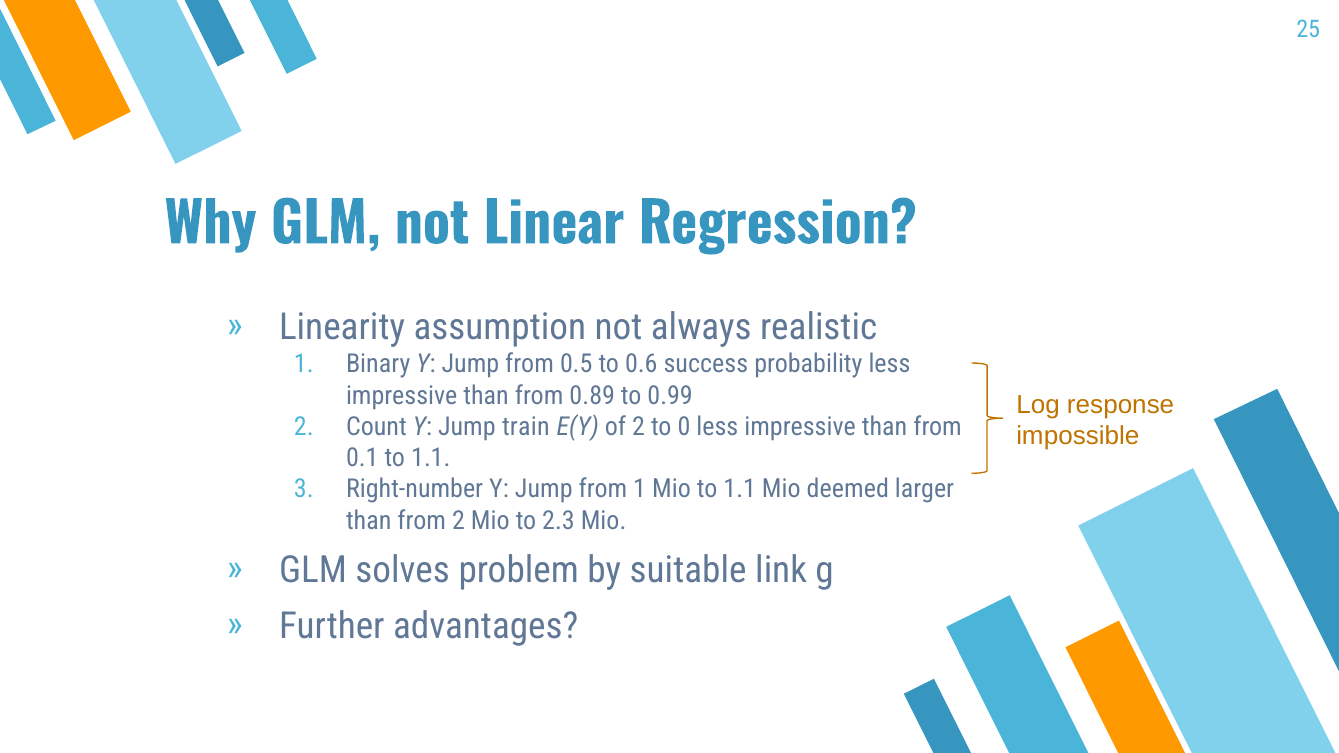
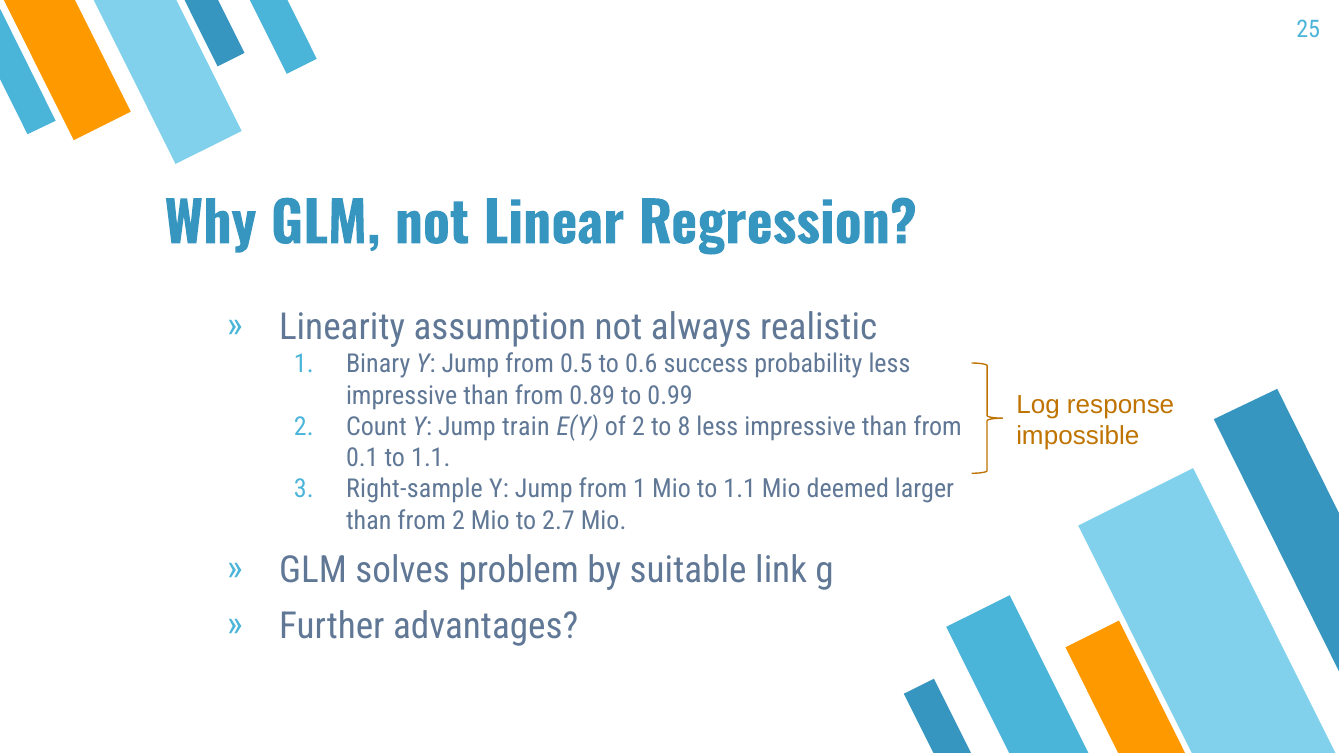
0: 0 -> 8
Right-number: Right-number -> Right-sample
2.3: 2.3 -> 2.7
